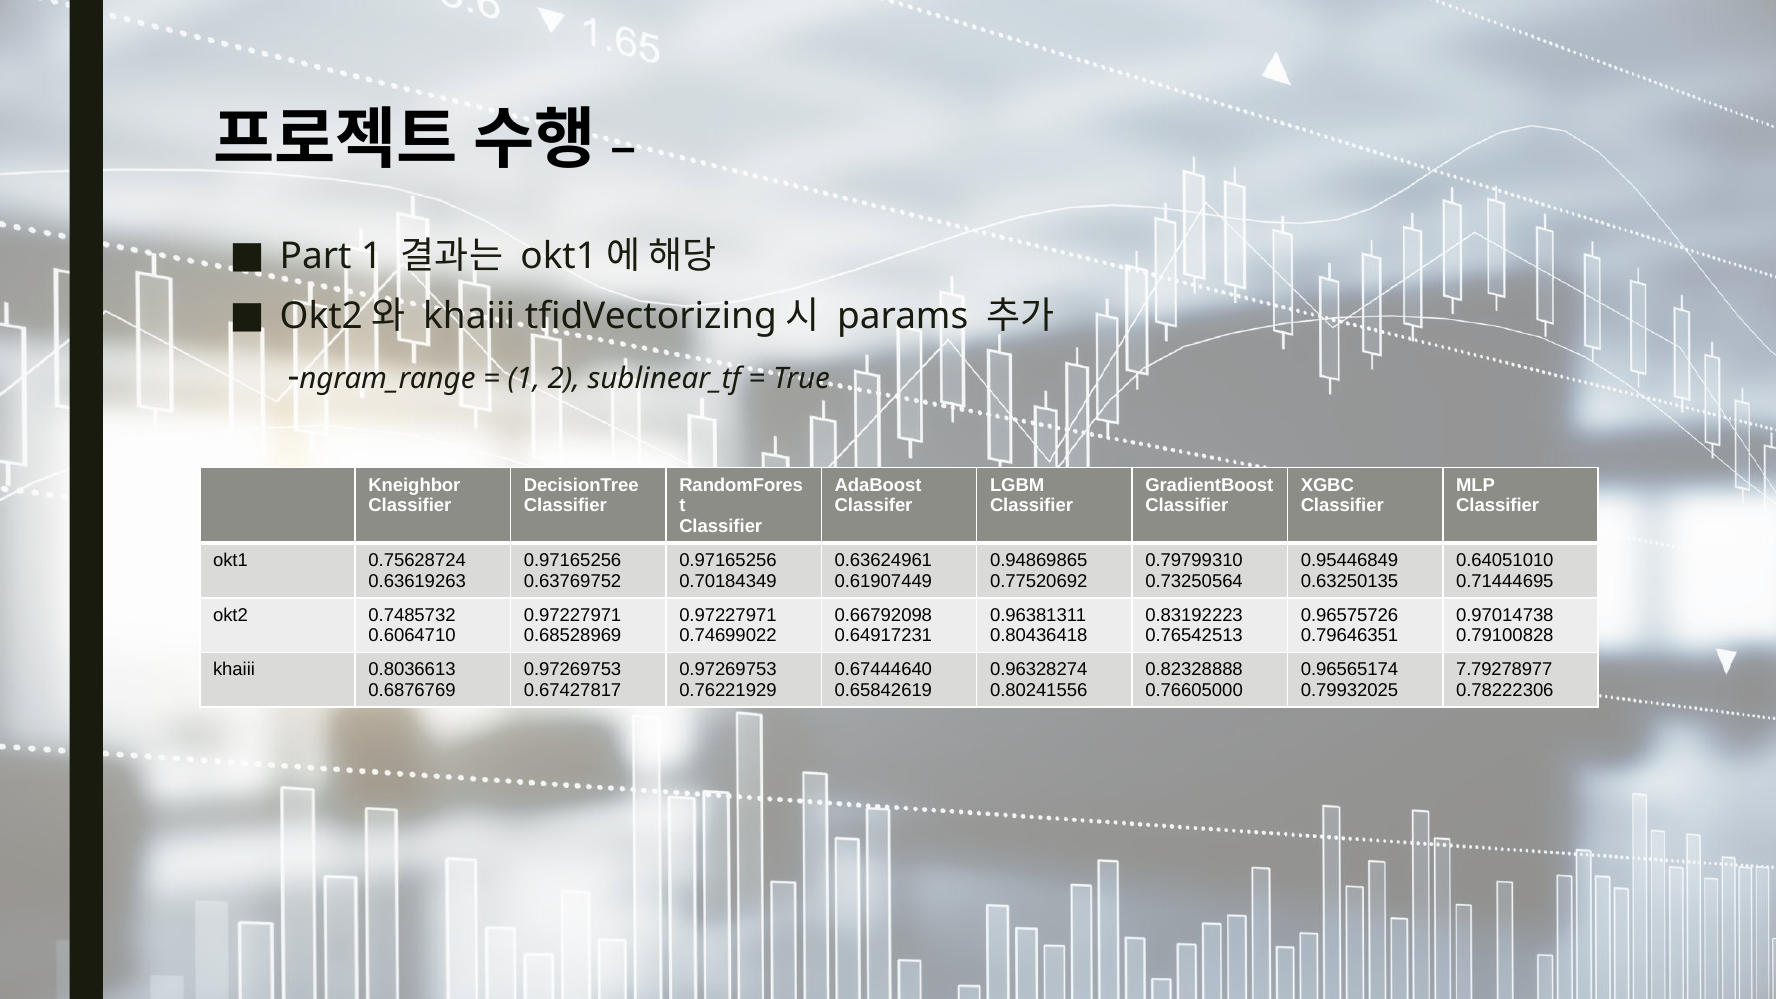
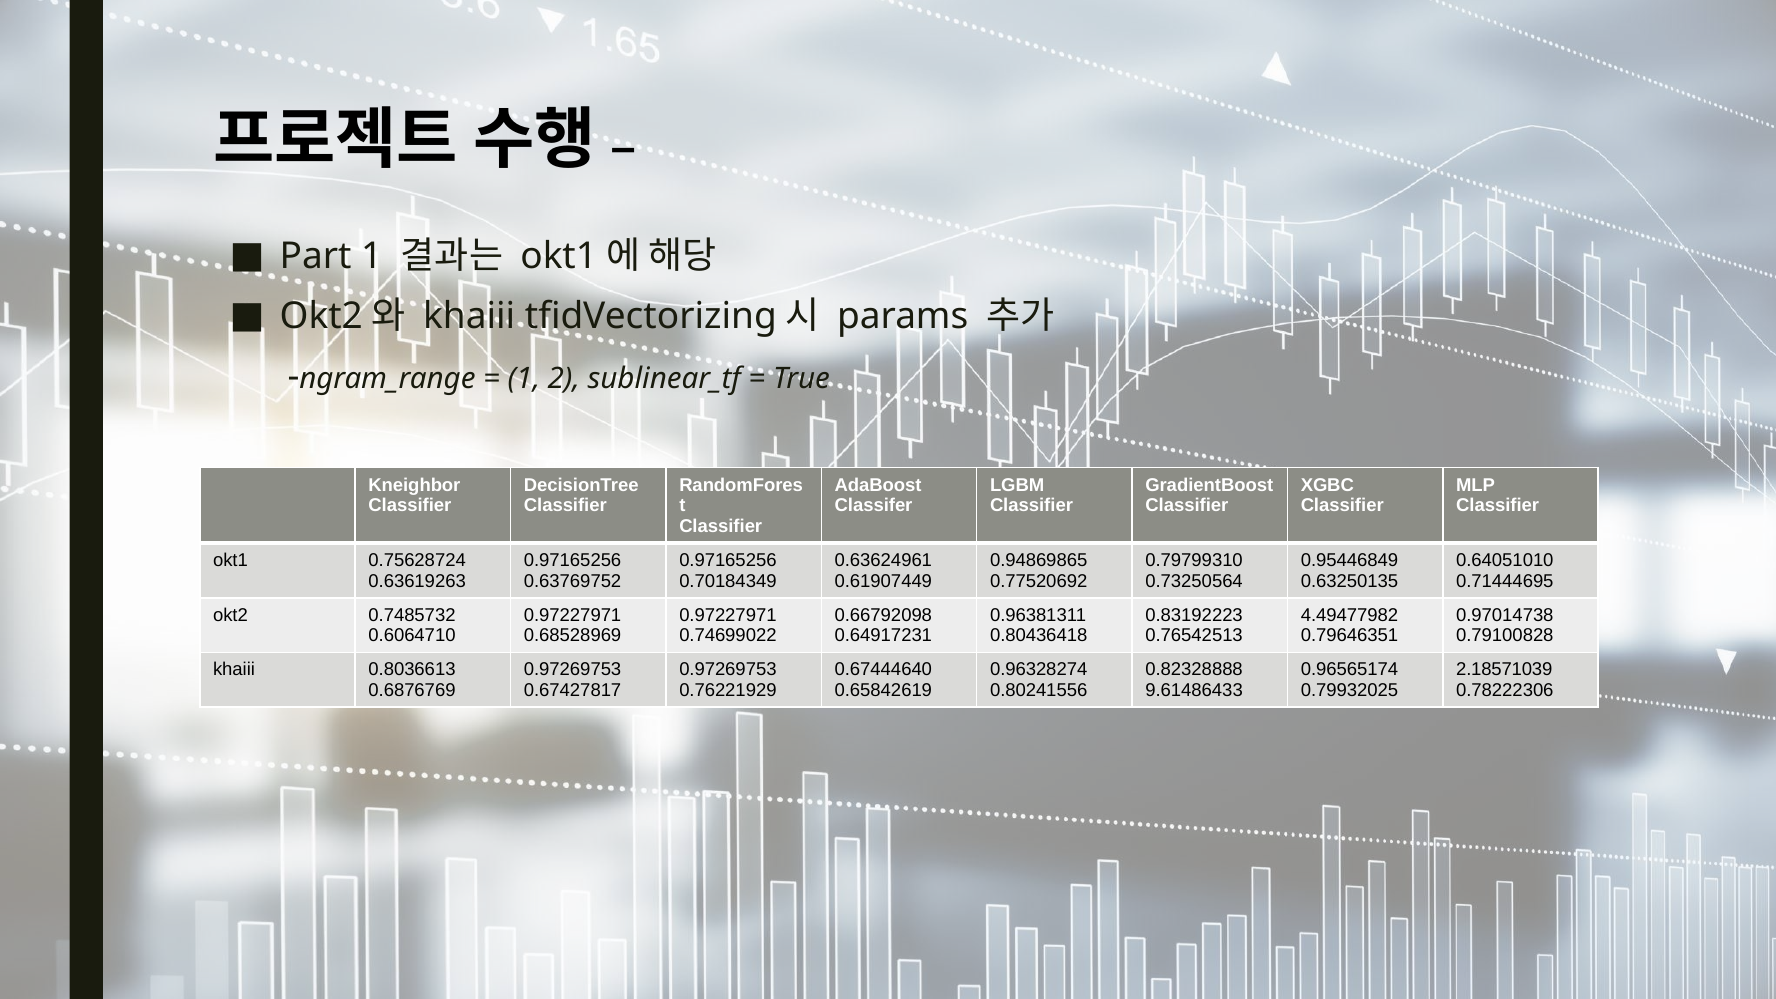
0.96575726: 0.96575726 -> 4.49477982
7.79278977: 7.79278977 -> 2.18571039
0.76605000: 0.76605000 -> 9.61486433
